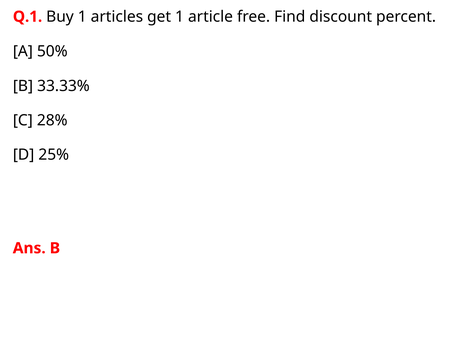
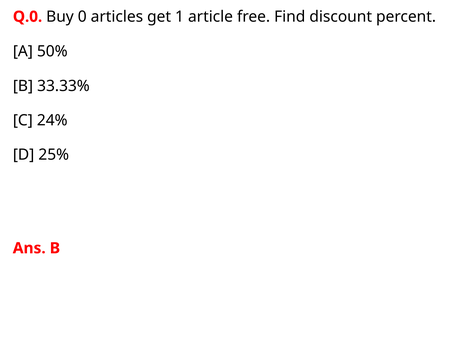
Q.1: Q.1 -> Q.0
Buy 1: 1 -> 0
28%: 28% -> 24%
